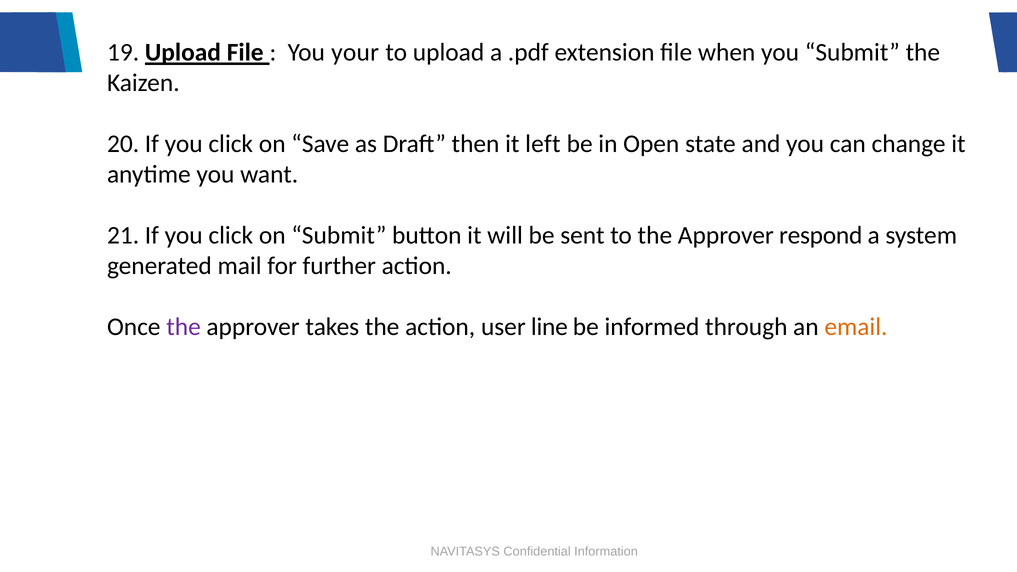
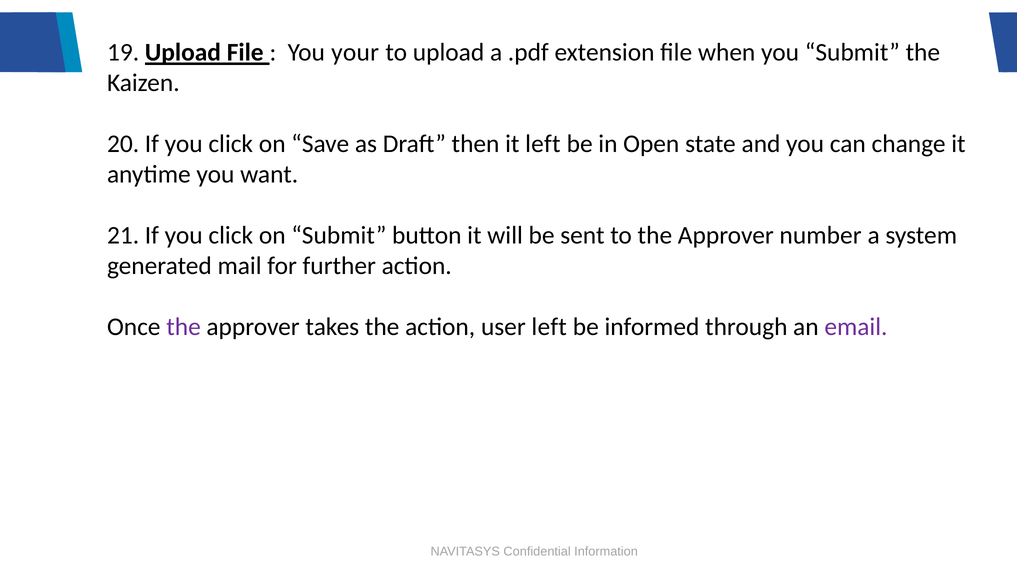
respond: respond -> number
user line: line -> left
email colour: orange -> purple
